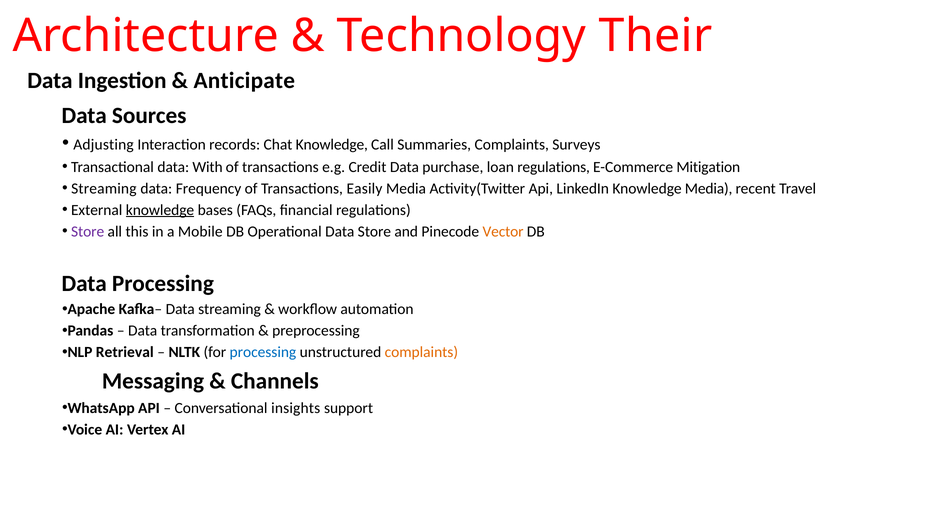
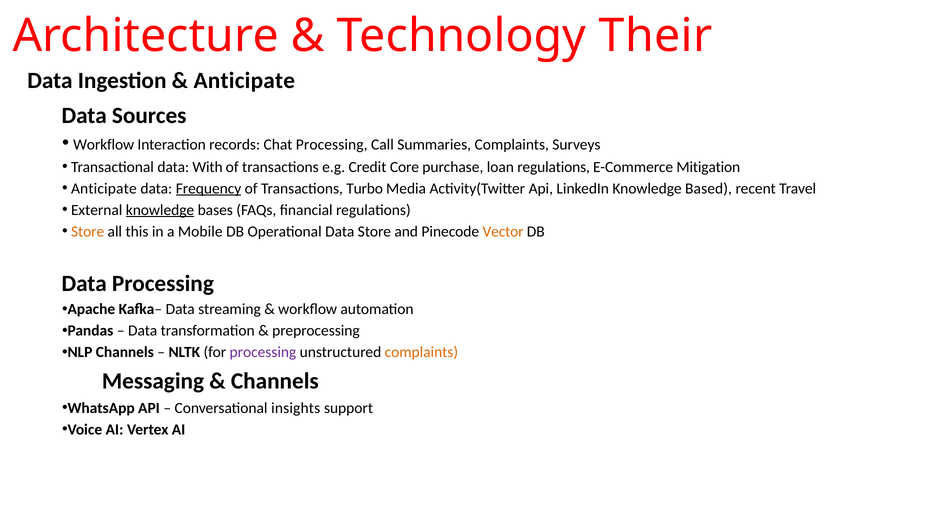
Adjusting at (104, 145): Adjusting -> Workflow
Chat Knowledge: Knowledge -> Processing
Credit Data: Data -> Core
Streaming at (104, 188): Streaming -> Anticipate
Frequency underline: none -> present
Easily: Easily -> Turbo
Knowledge Media: Media -> Based
Store at (88, 232) colour: purple -> orange
NLP Retrieval: Retrieval -> Channels
processing at (263, 352) colour: blue -> purple
